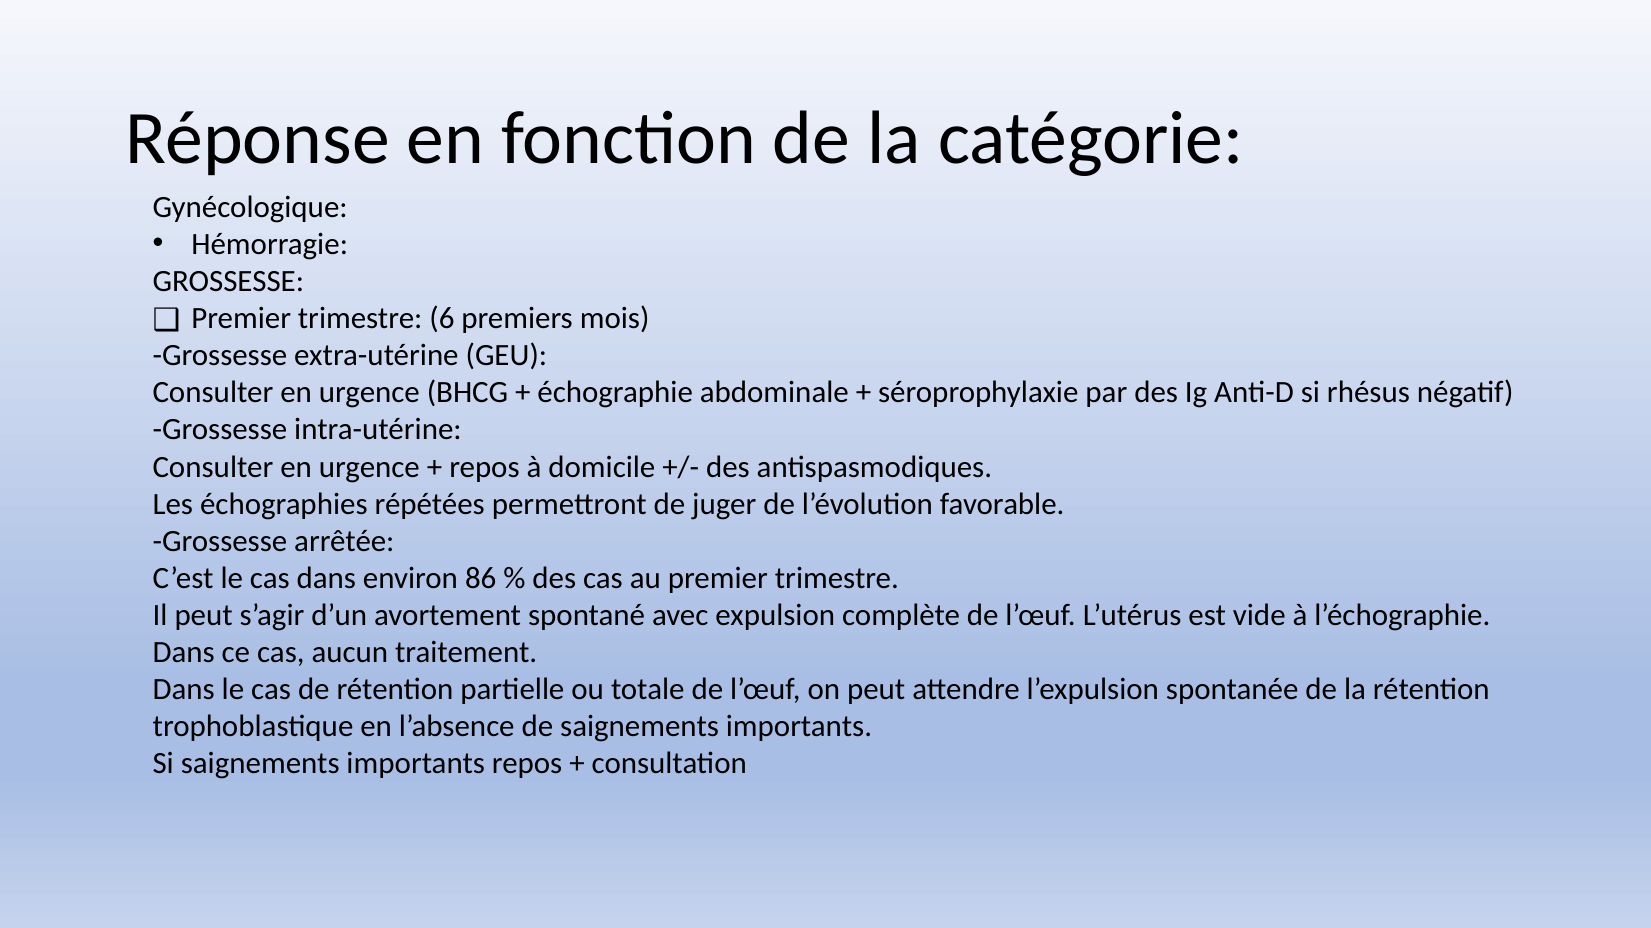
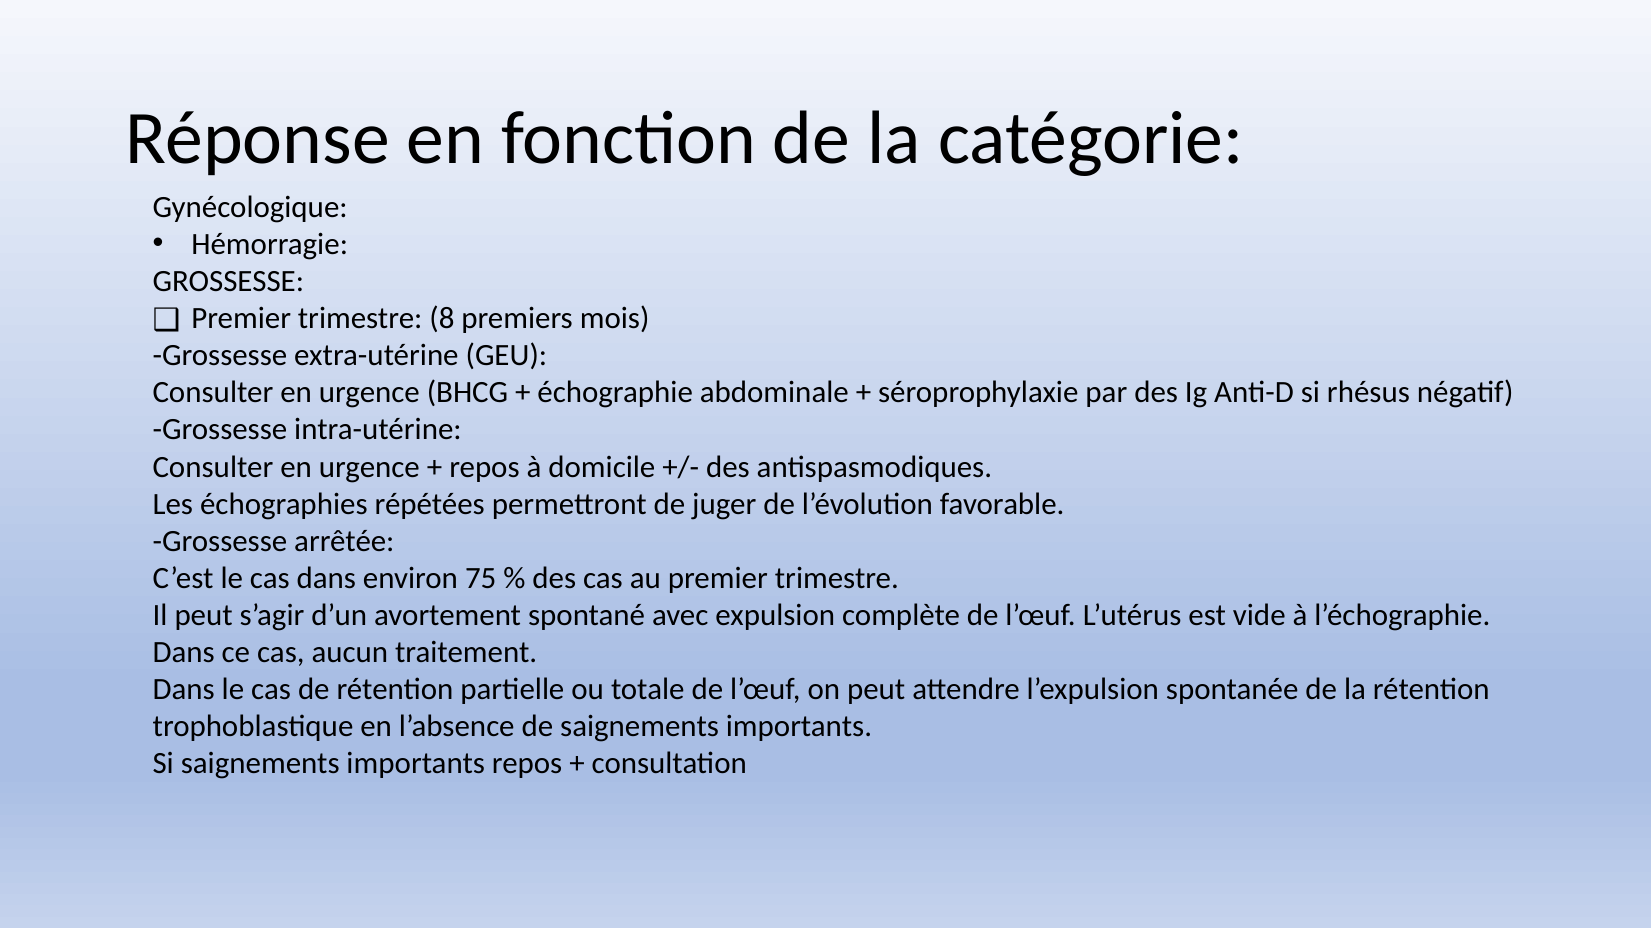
6: 6 -> 8
86: 86 -> 75
